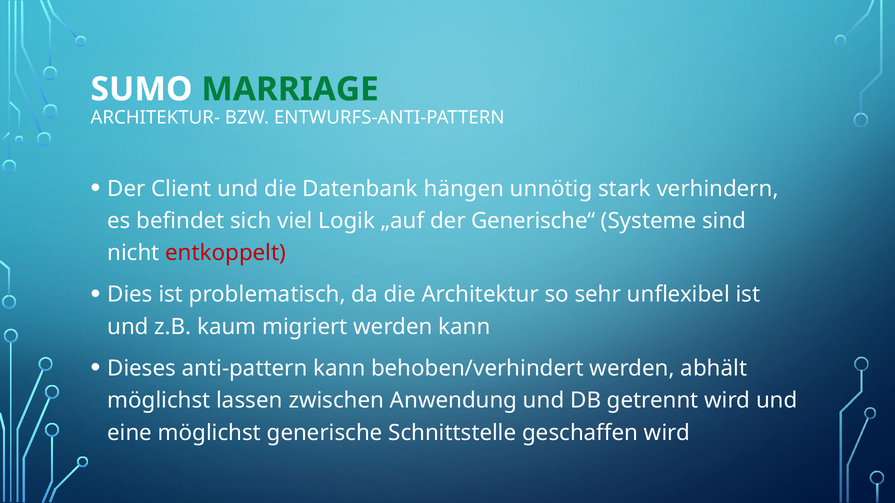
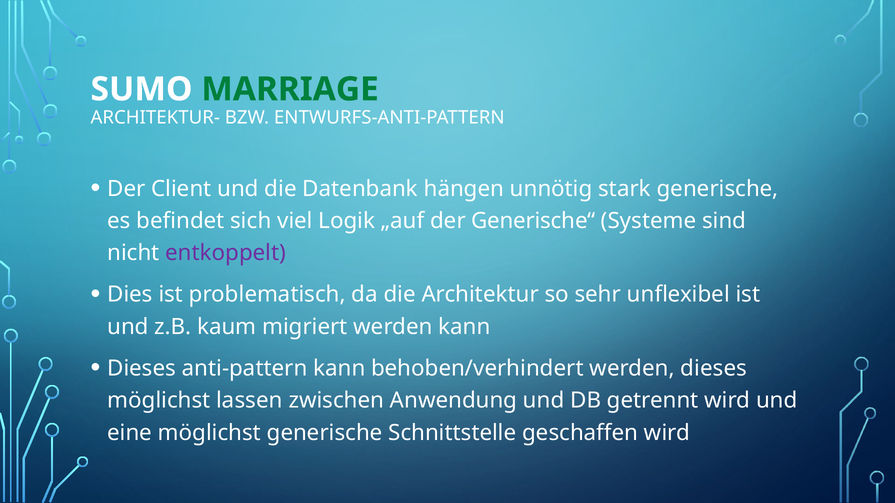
stark verhindern: verhindern -> generische
entkoppelt colour: red -> purple
werden abhält: abhält -> dieses
